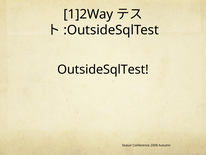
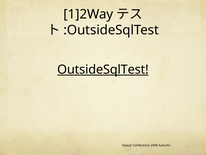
OutsideSqlTest underline: none -> present
